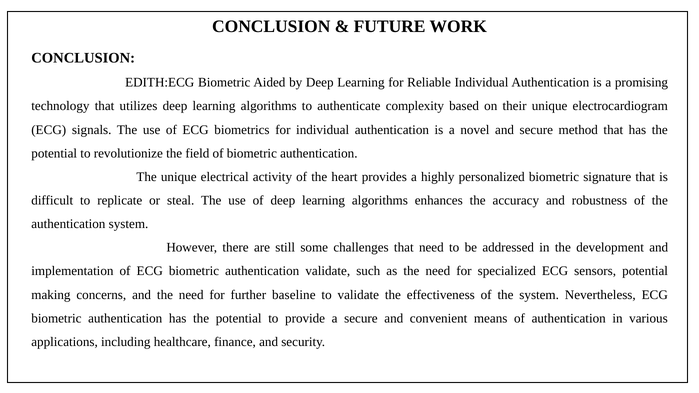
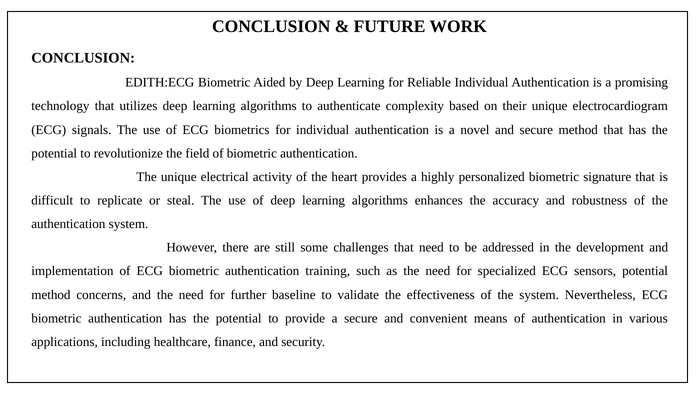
authentication validate: validate -> training
making at (51, 295): making -> method
